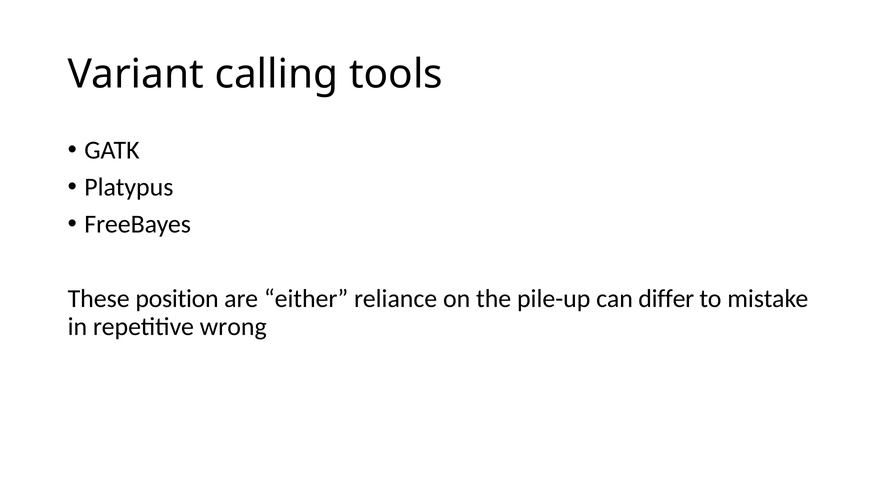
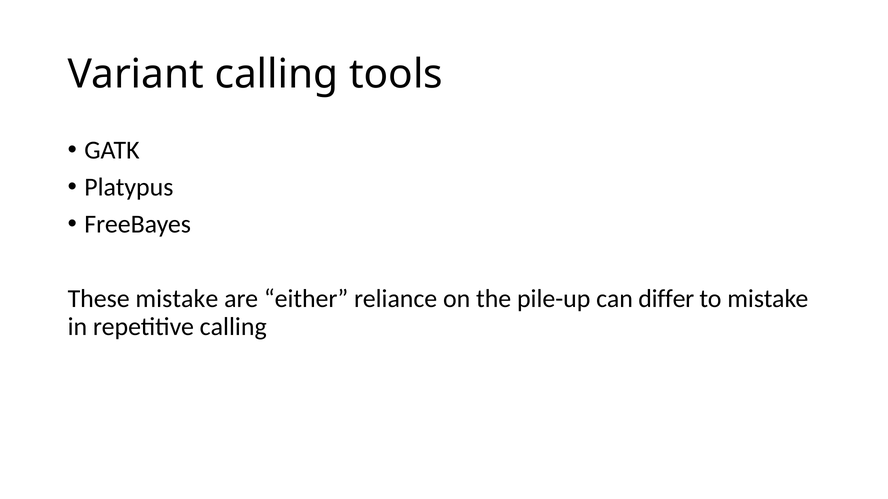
These position: position -> mistake
repetitive wrong: wrong -> calling
